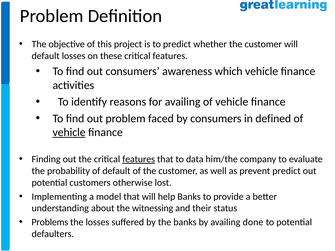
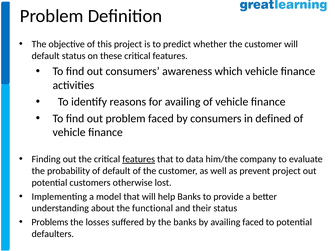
default losses: losses -> status
vehicle at (69, 132) underline: present -> none
prevent predict: predict -> project
witnessing: witnessing -> functional
availing done: done -> faced
